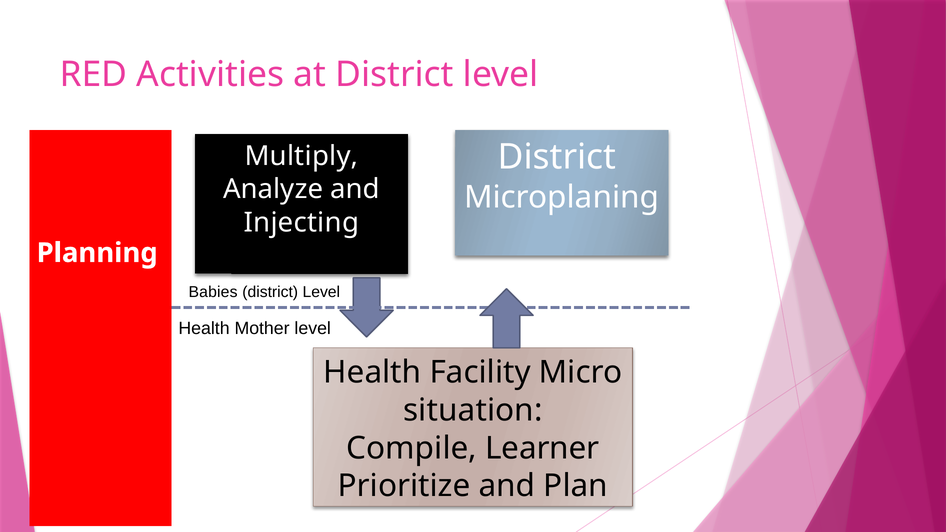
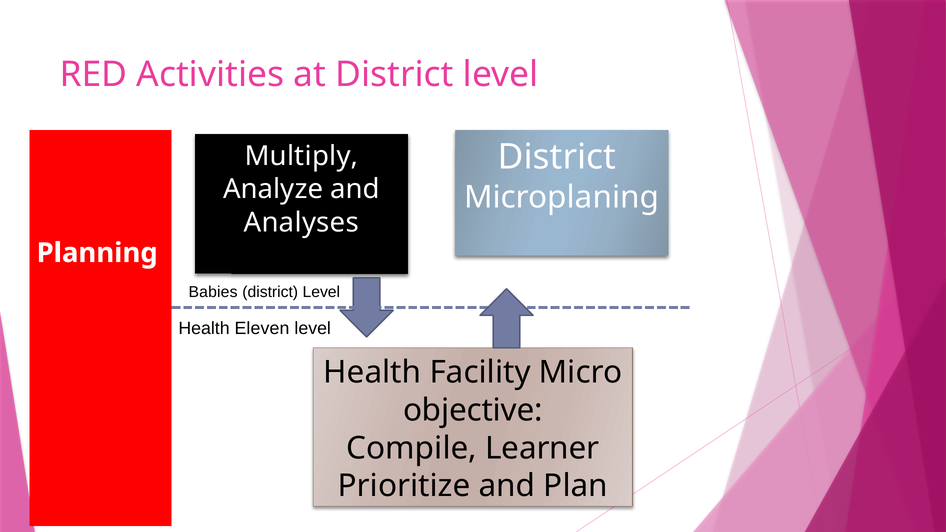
Injecting: Injecting -> Analyses
Mother: Mother -> Eleven
situation: situation -> objective
